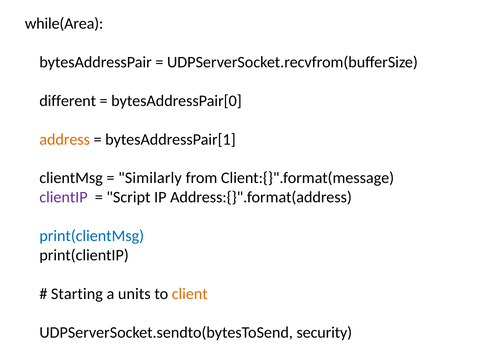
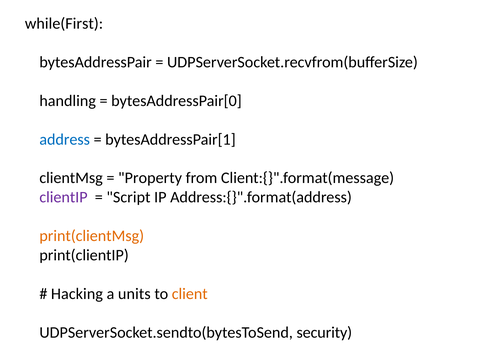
while(Area: while(Area -> while(First
different: different -> handling
address colour: orange -> blue
Similarly: Similarly -> Property
print(clientMsg colour: blue -> orange
Starting: Starting -> Hacking
